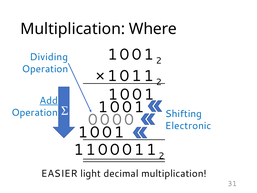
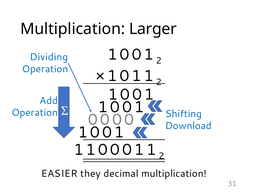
Where: Where -> Larger
Add underline: present -> none
Electronic: Electronic -> Download
light: light -> they
